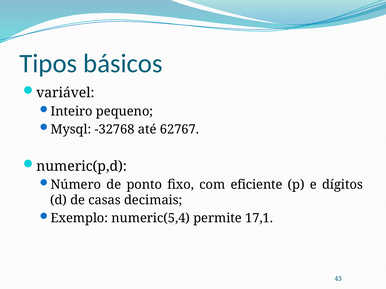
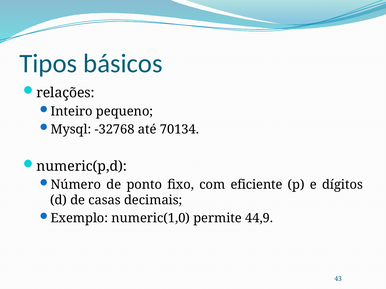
variável: variável -> relações
62767: 62767 -> 70134
numeric(5,4: numeric(5,4 -> numeric(1,0
17,1: 17,1 -> 44,9
